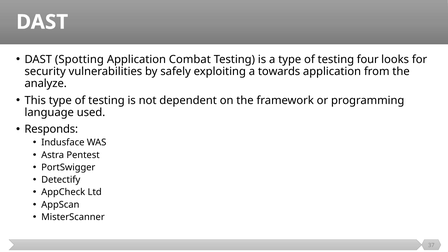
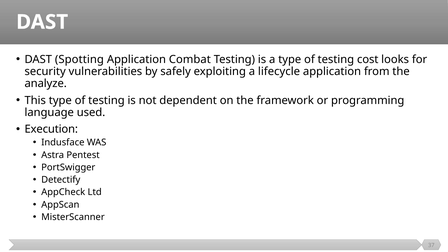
four: four -> cost
towards: towards -> lifecycle
Responds: Responds -> Execution
